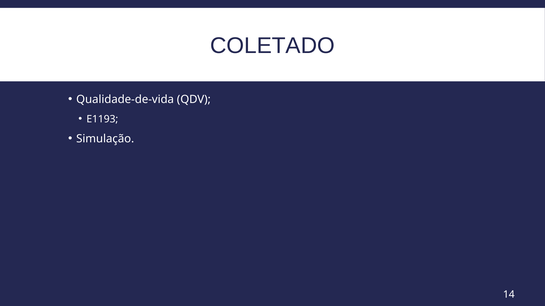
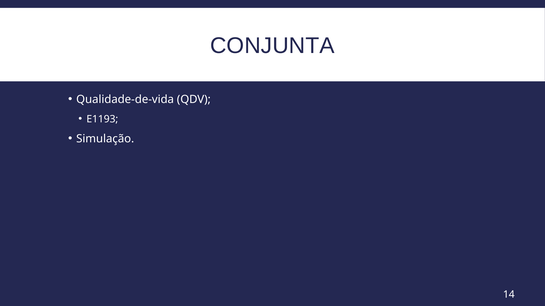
COLETADO: COLETADO -> CONJUNTA
